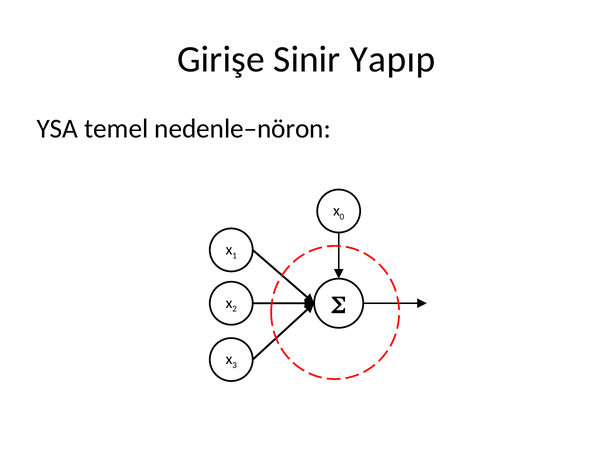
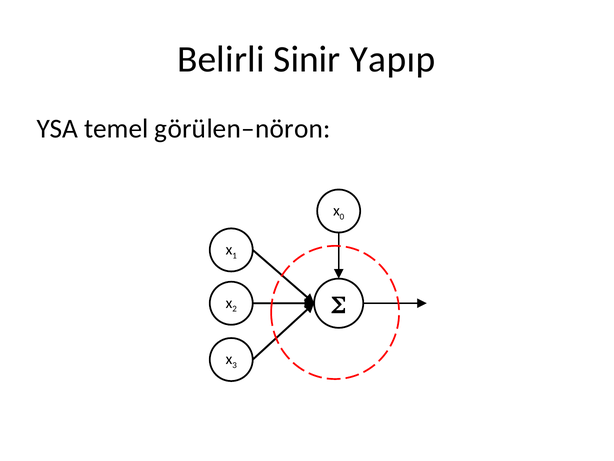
Girişe: Girişe -> Belirli
nedenle–nöron: nedenle–nöron -> görülen–nöron
